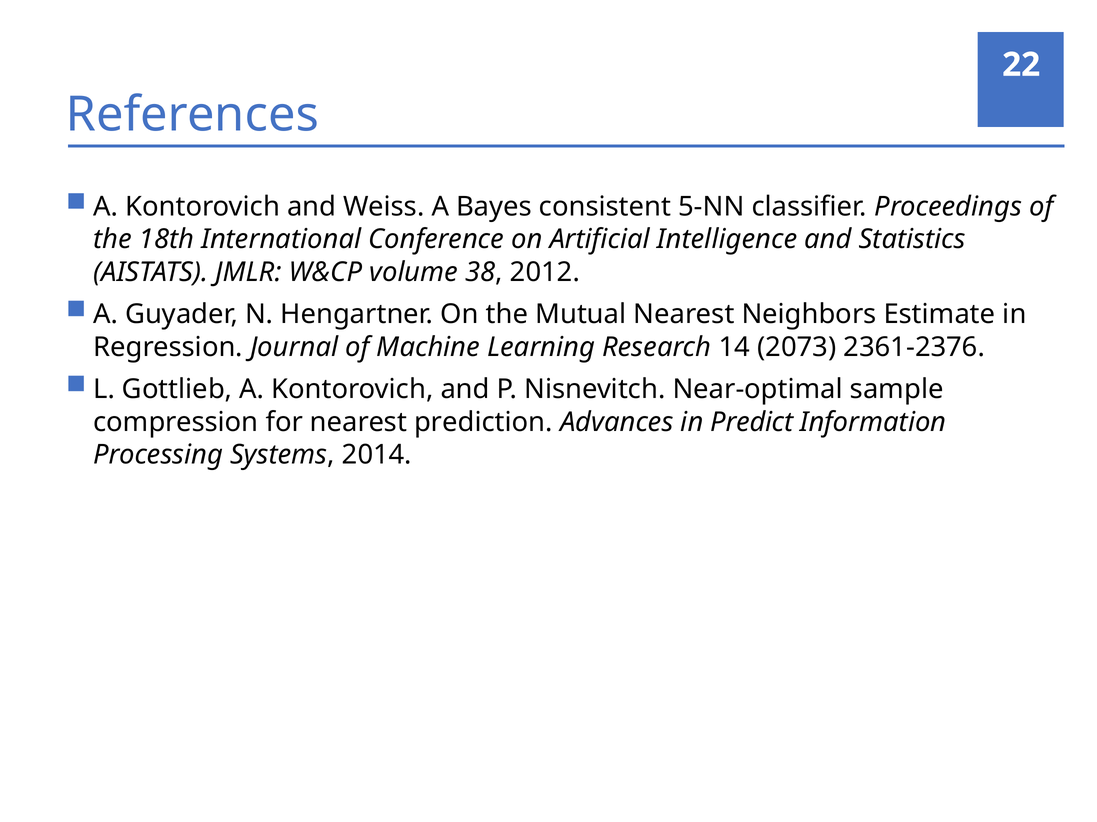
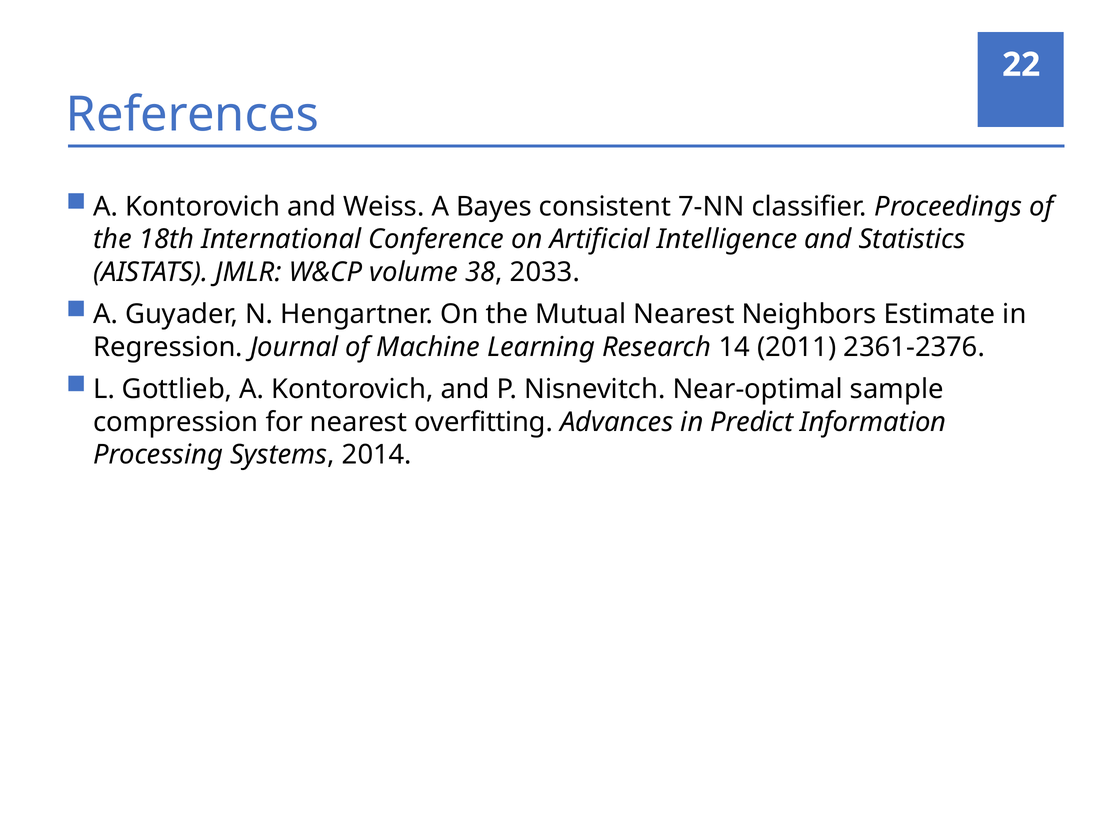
5-NN: 5-NN -> 7-NN
2012: 2012 -> 2033
2073: 2073 -> 2011
prediction: prediction -> overfitting
